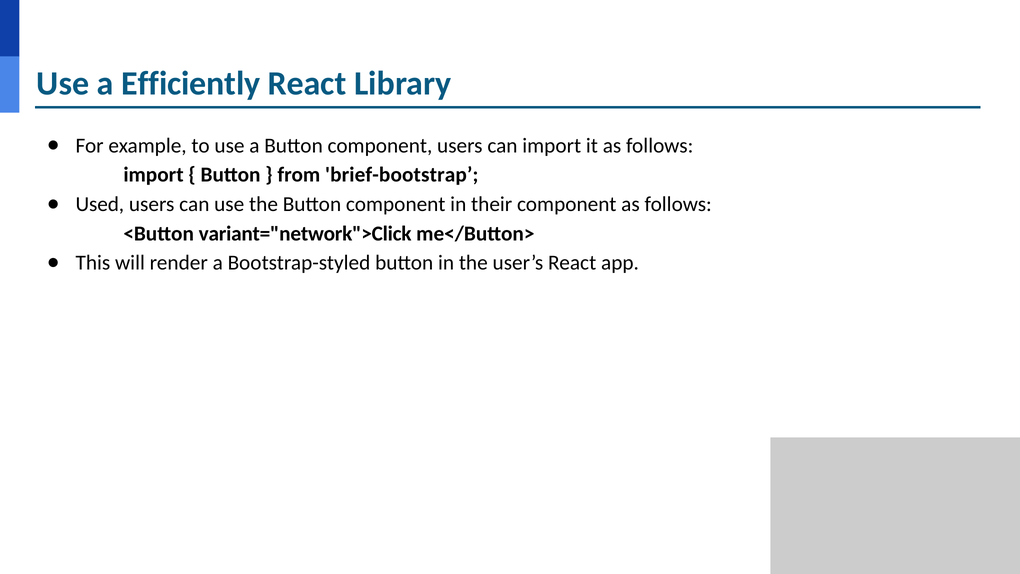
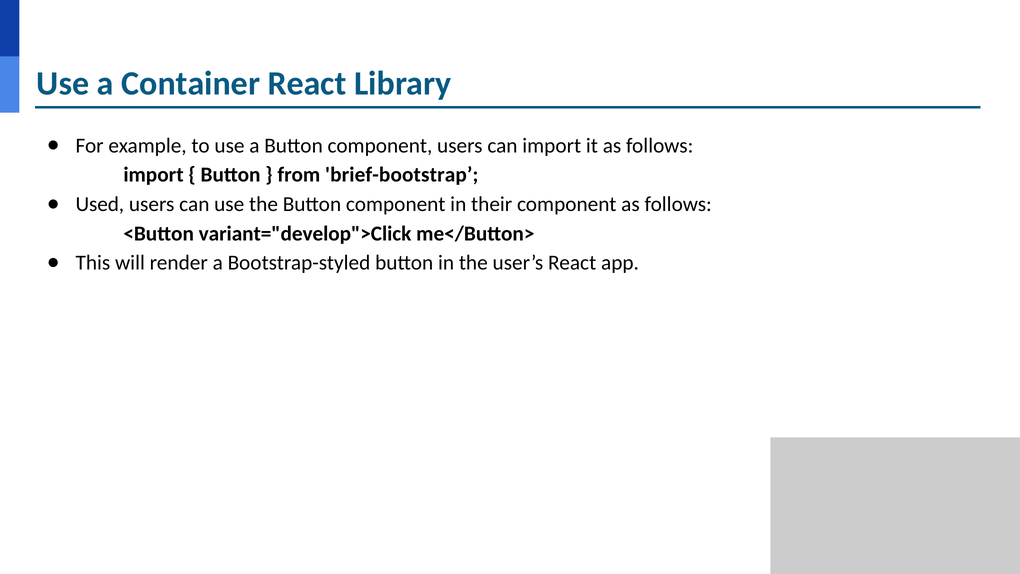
Efficiently: Efficiently -> Container
variant="network">Click: variant="network">Click -> variant="develop">Click
